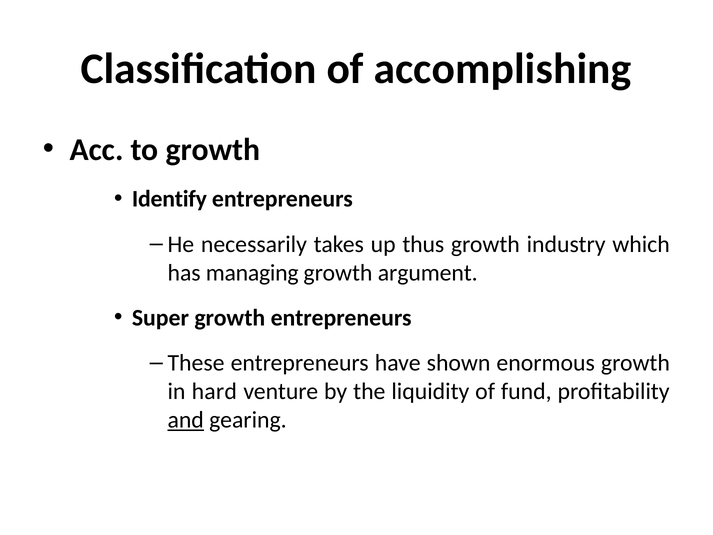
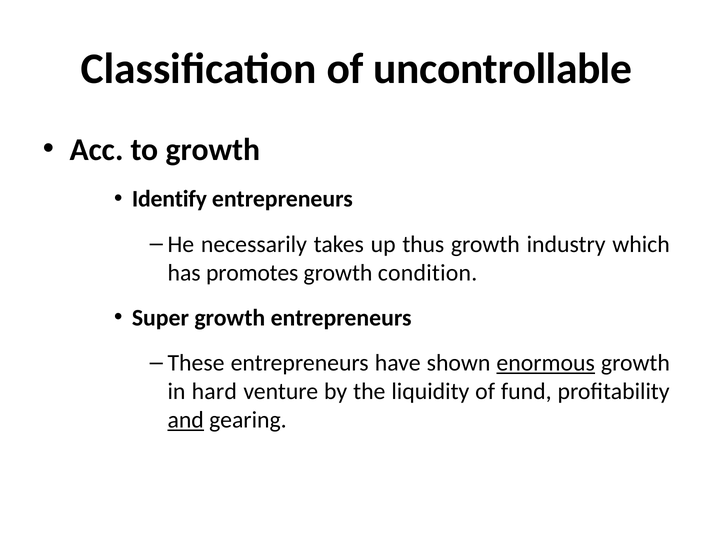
accomplishing: accomplishing -> uncontrollable
managing: managing -> promotes
argument: argument -> condition
enormous underline: none -> present
